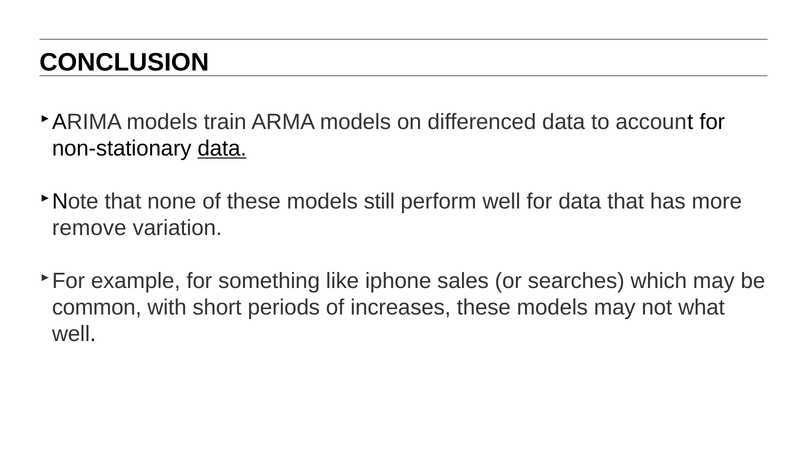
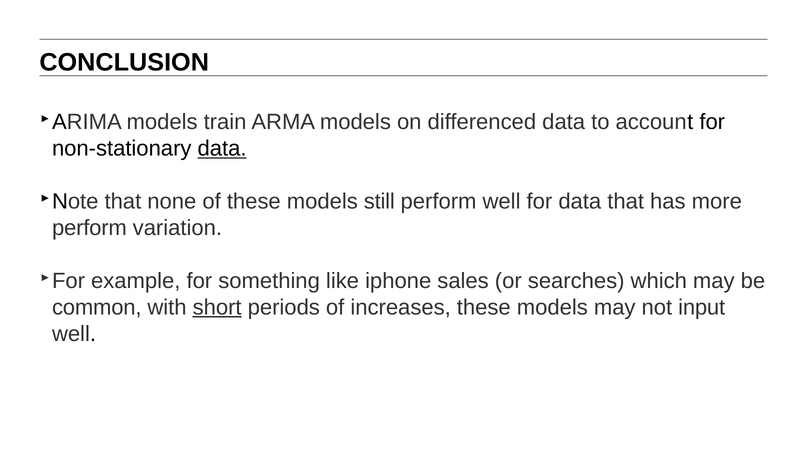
remove at (89, 228): remove -> perform
short underline: none -> present
what: what -> input
